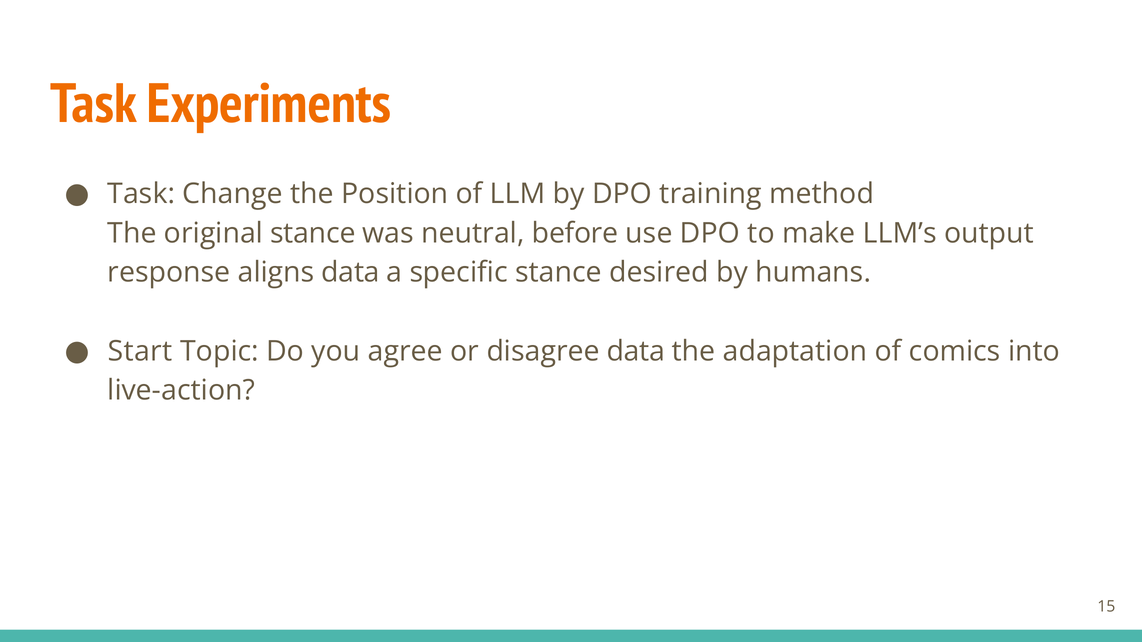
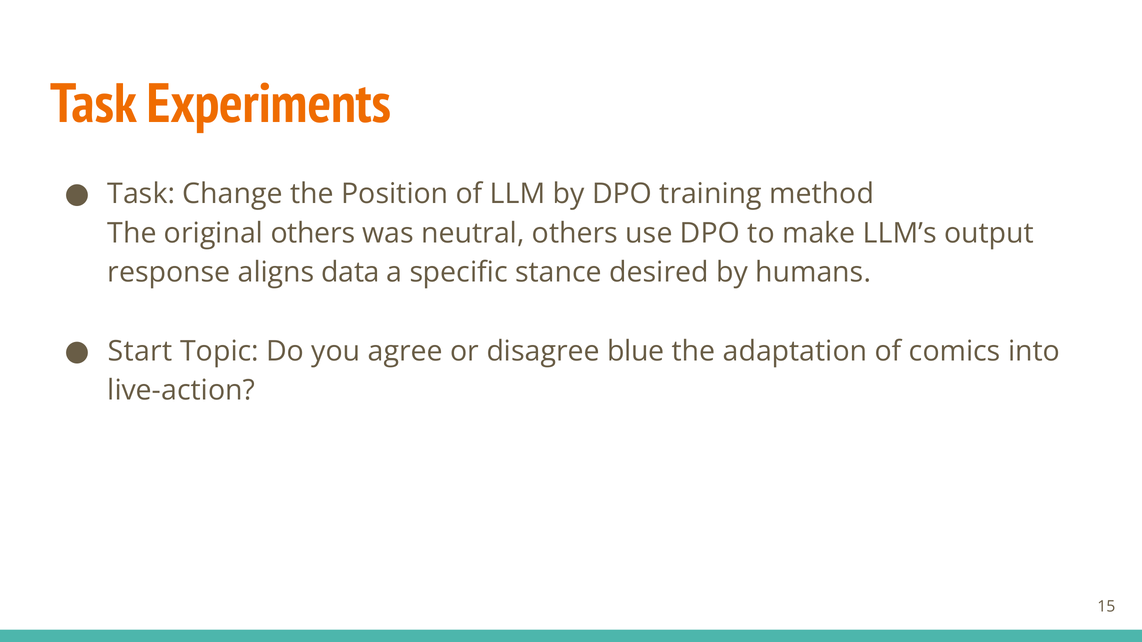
original stance: stance -> others
neutral before: before -> others
disagree data: data -> blue
